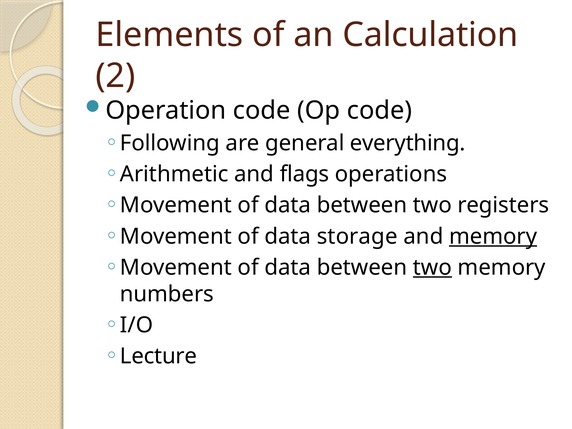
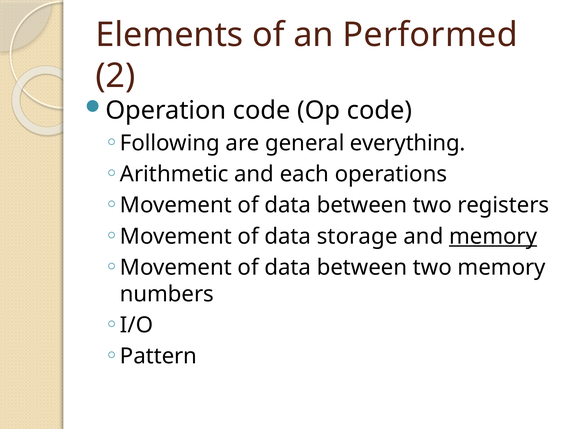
Calculation: Calculation -> Performed
flags: flags -> each
two at (432, 267) underline: present -> none
Lecture: Lecture -> Pattern
